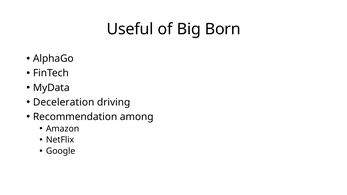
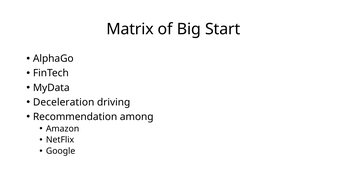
Useful: Useful -> Matrix
Born: Born -> Start
